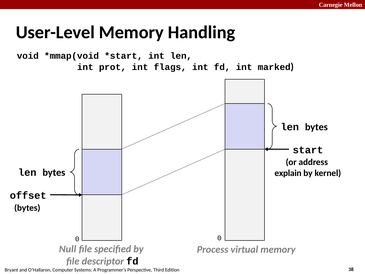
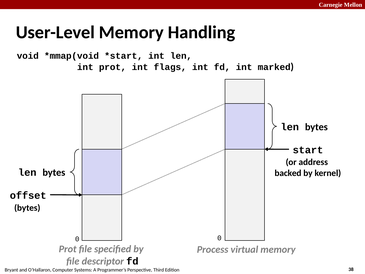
explain: explain -> backed
Null at (68, 249): Null -> Prot
